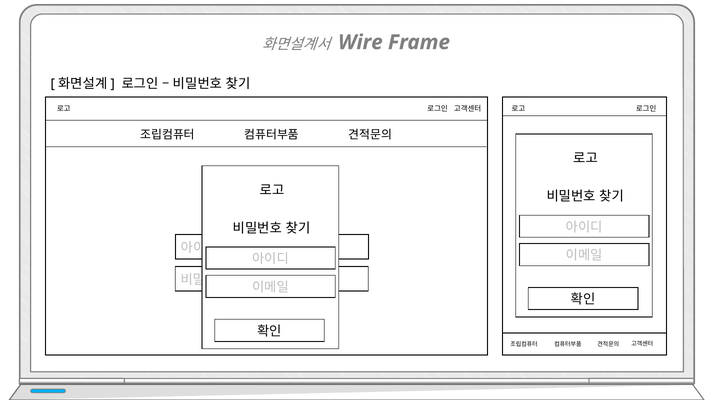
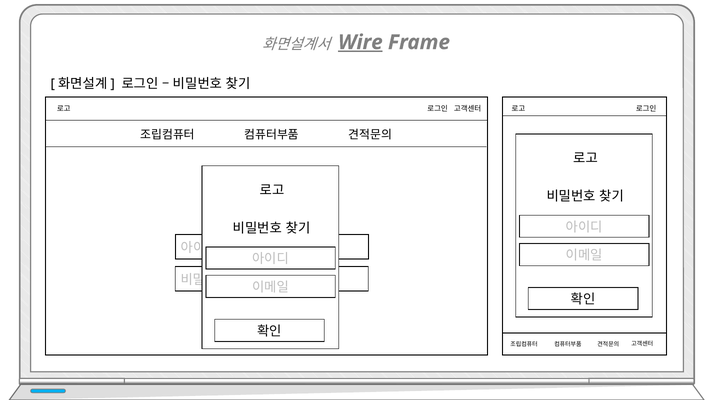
Wire underline: none -> present
